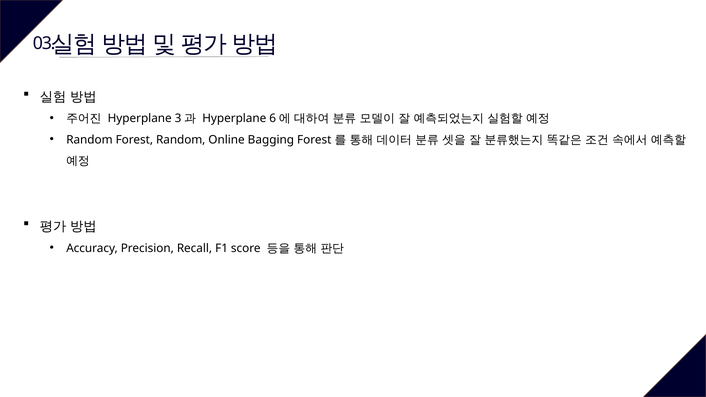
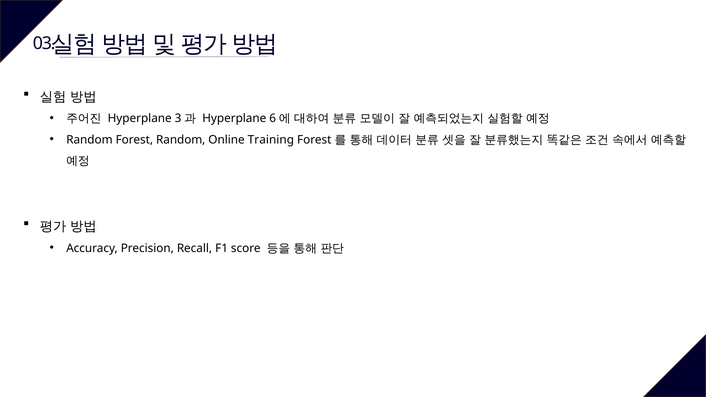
Bagging: Bagging -> Training
